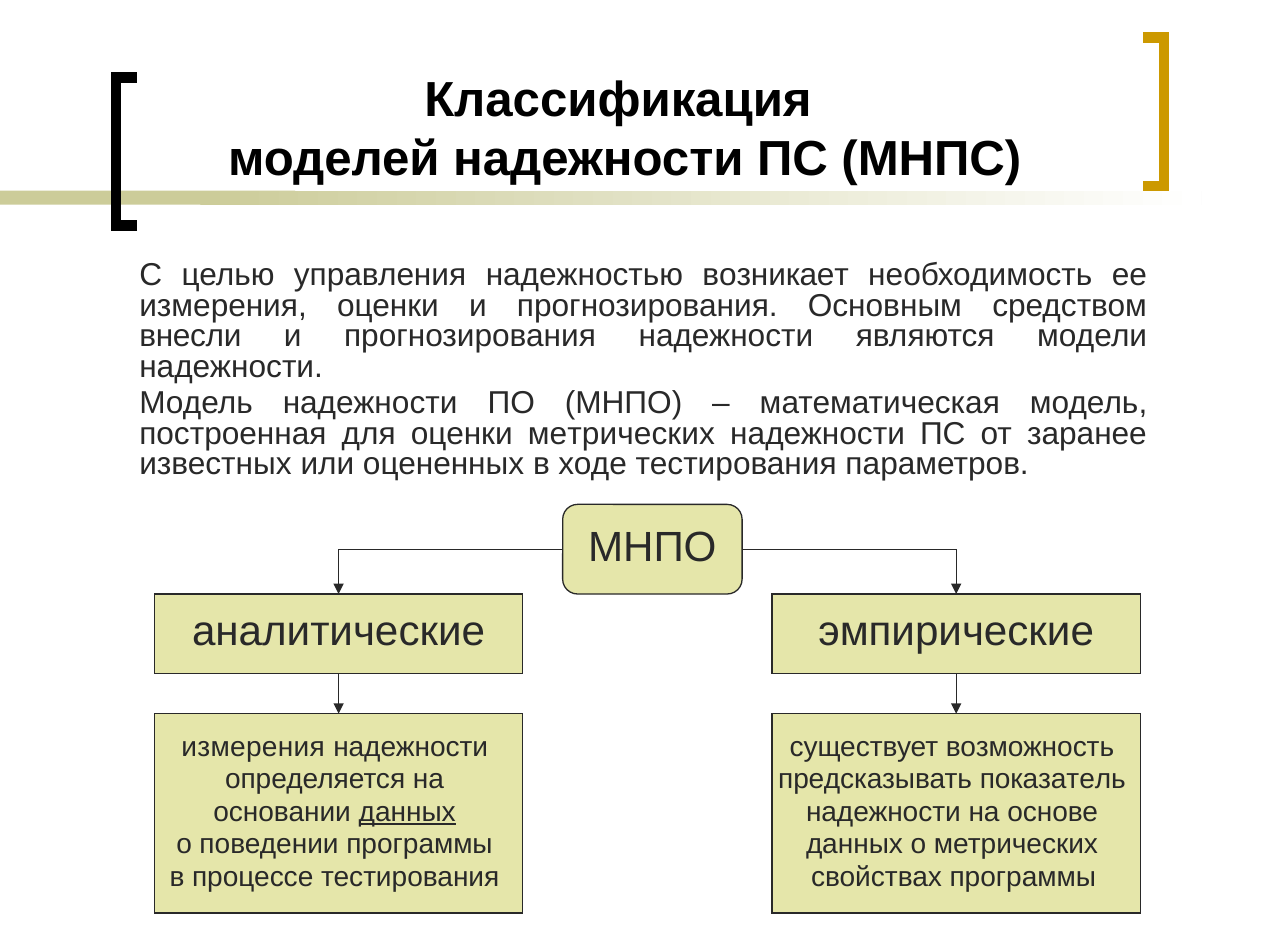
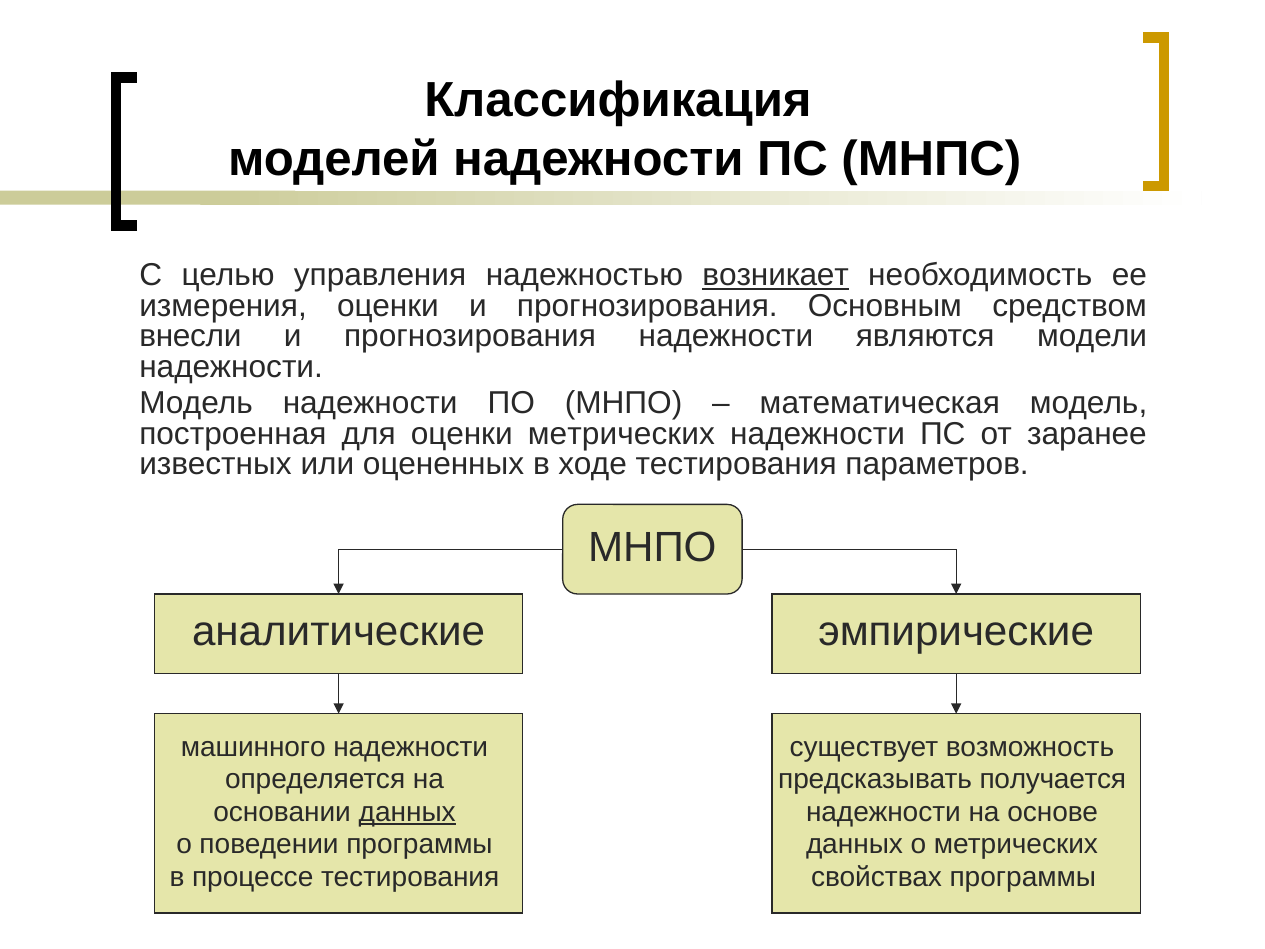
возникает underline: none -> present
измерения at (253, 747): измерения -> машинного
показатель: показатель -> получается
